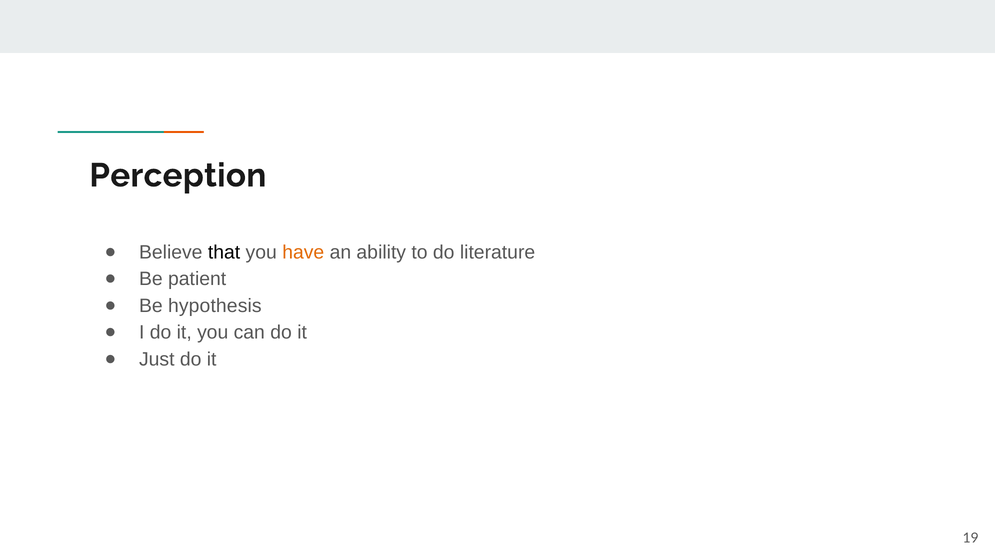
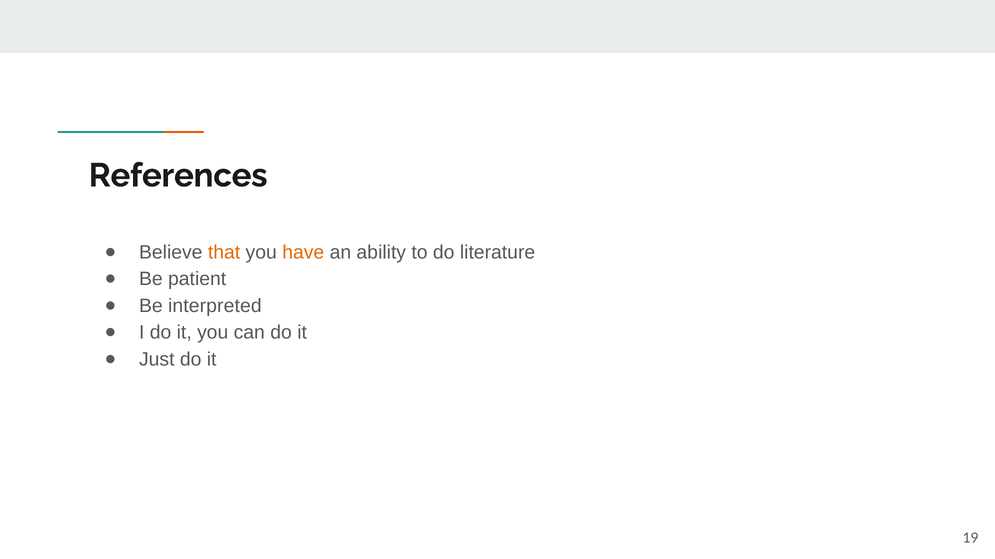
Perception: Perception -> References
that colour: black -> orange
hypothesis: hypothesis -> interpreted
